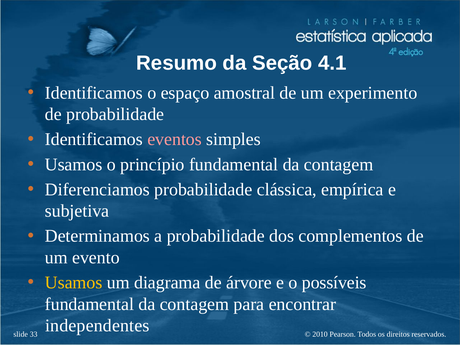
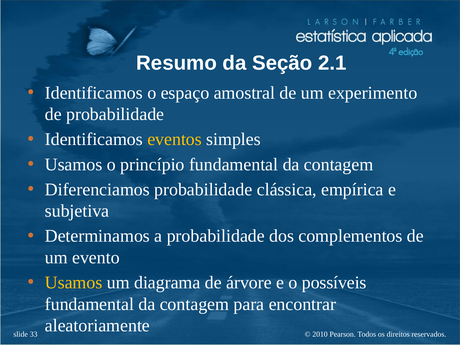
4.1: 4.1 -> 2.1
eventos colour: pink -> yellow
independentes: independentes -> aleatoriamente
